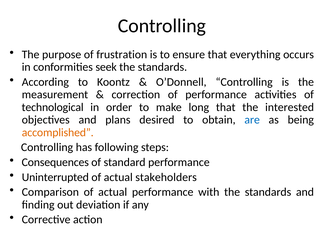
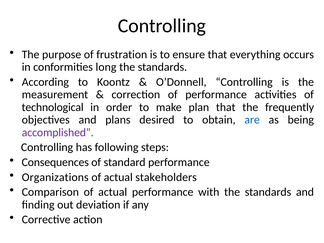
seek: seek -> long
long: long -> plan
interested: interested -> frequently
accomplished colour: orange -> purple
Uninterrupted: Uninterrupted -> Organizations
